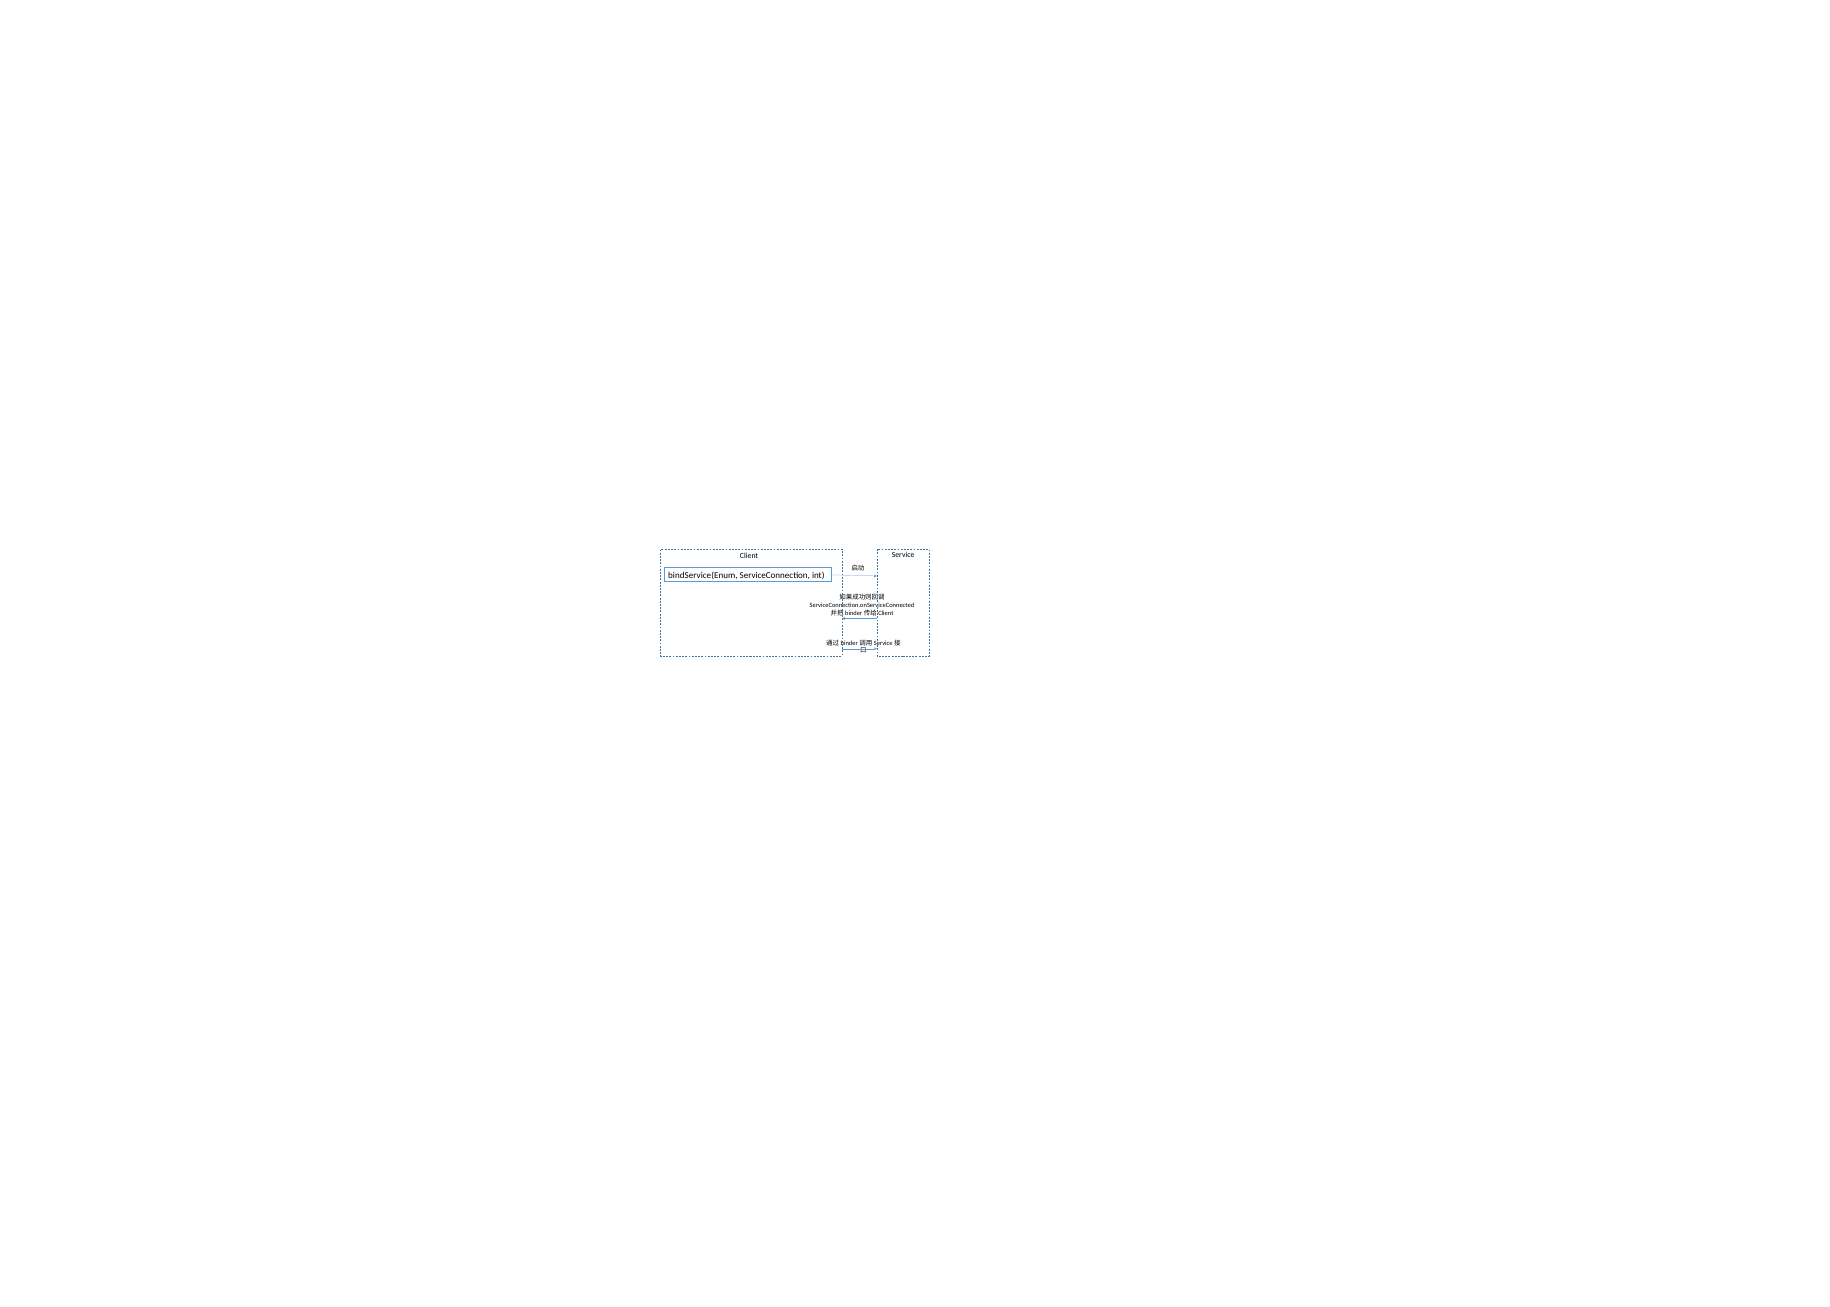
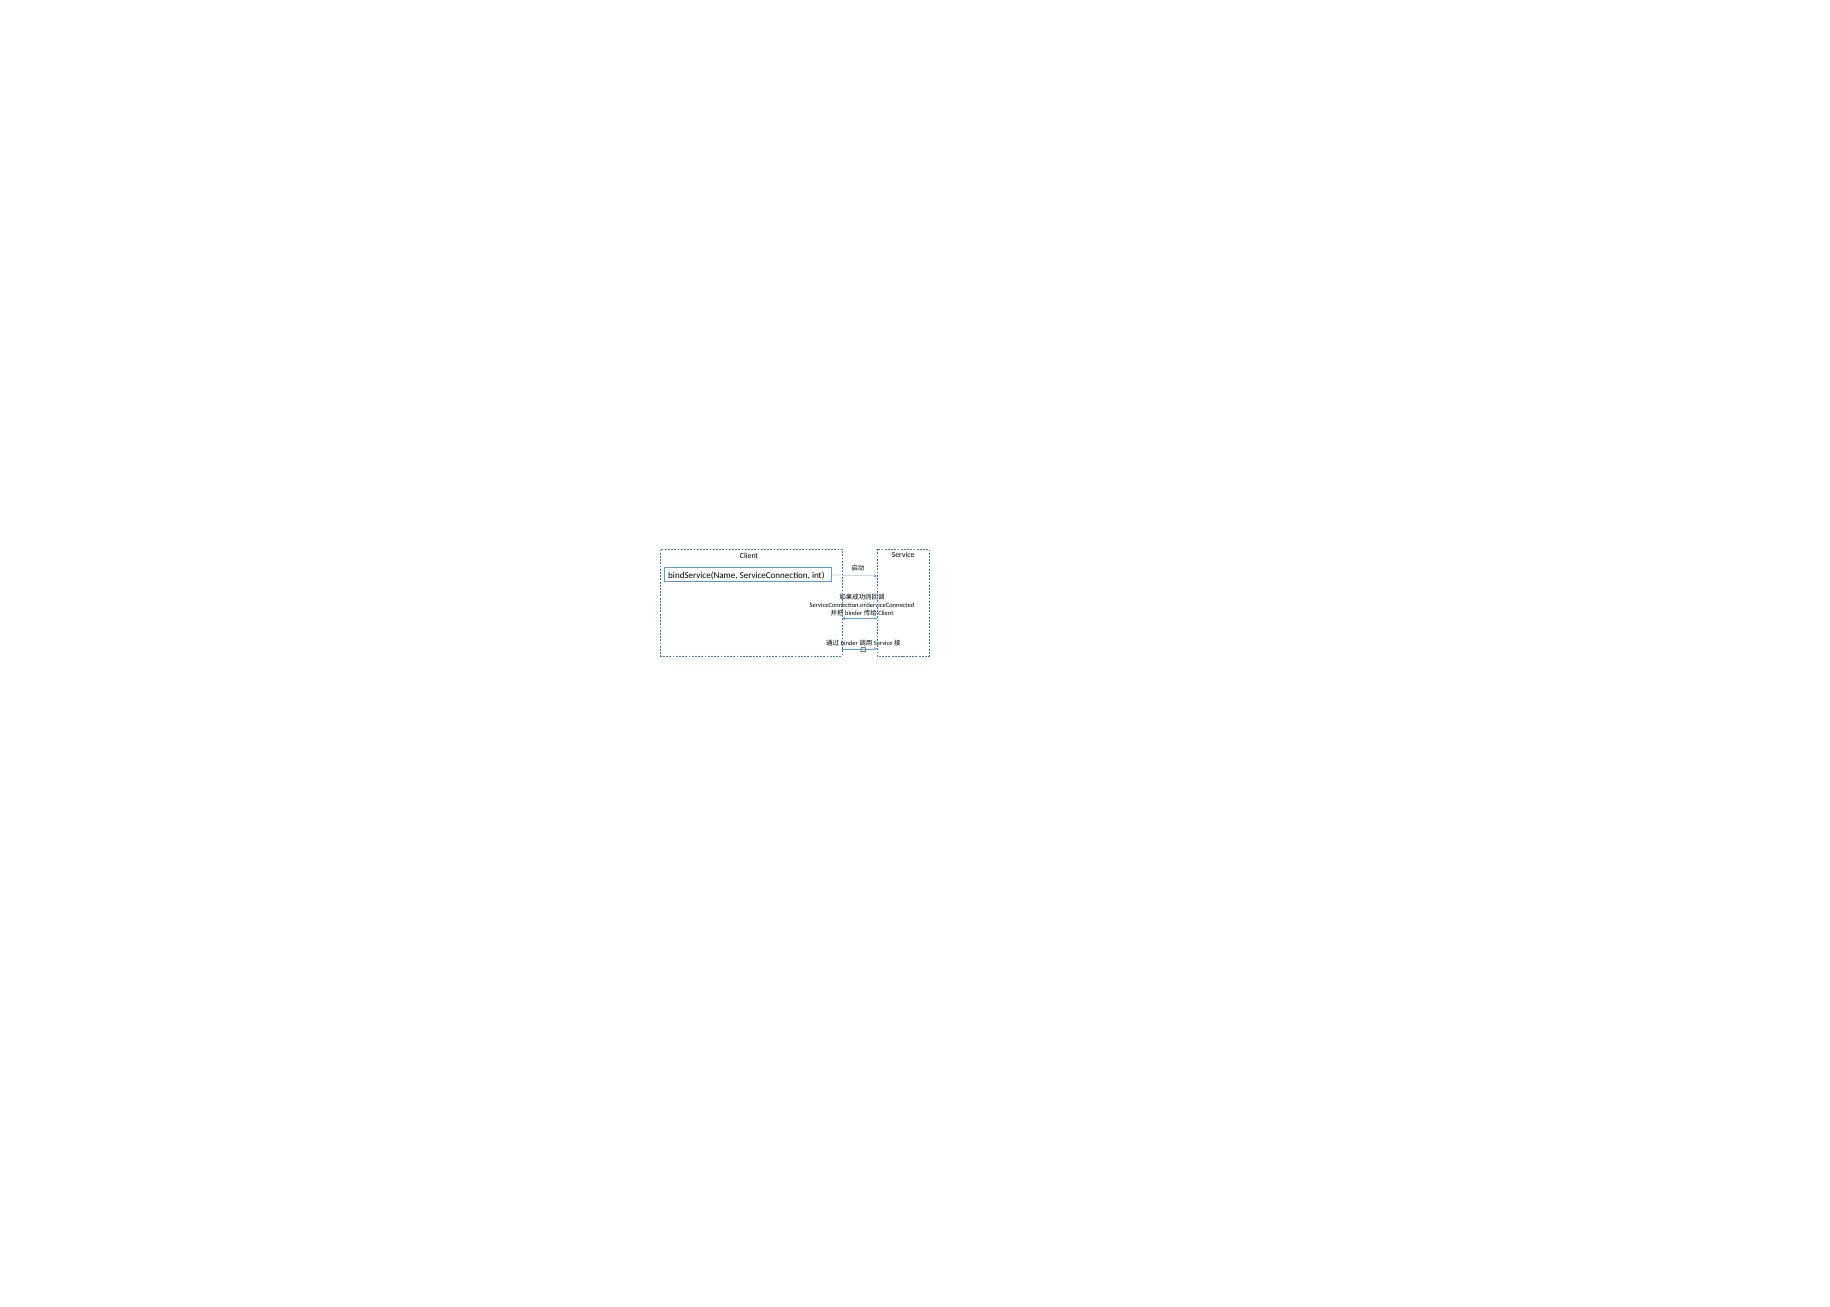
bindService(Enum: bindService(Enum -> bindService(Name
